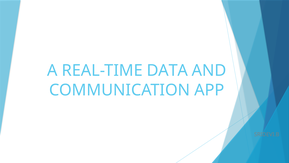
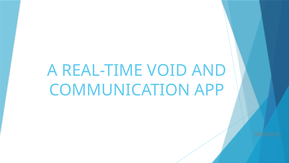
DATA: DATA -> VOID
